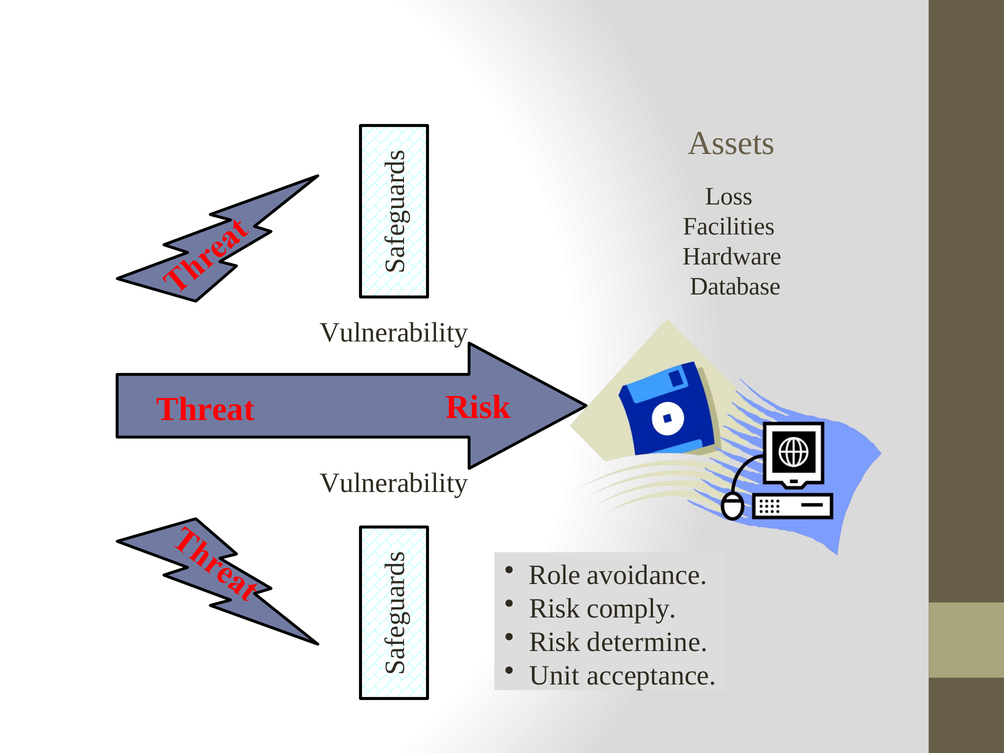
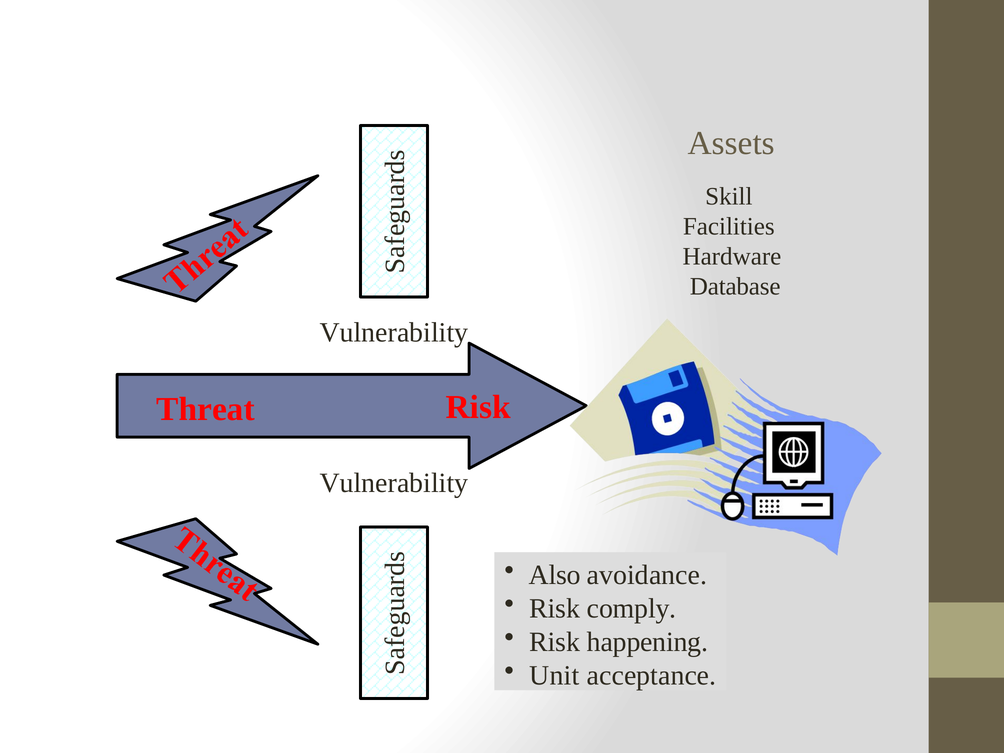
Loss: Loss -> Skill
Role: Role -> Also
determine: determine -> happening
